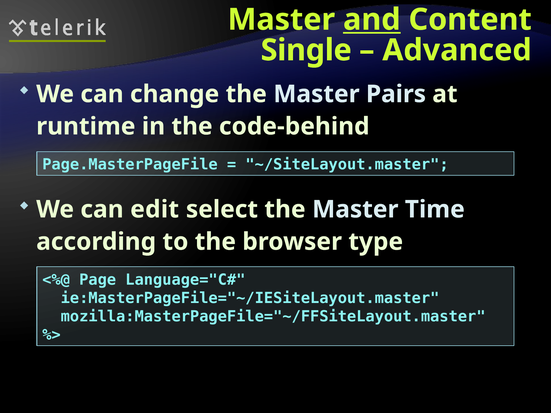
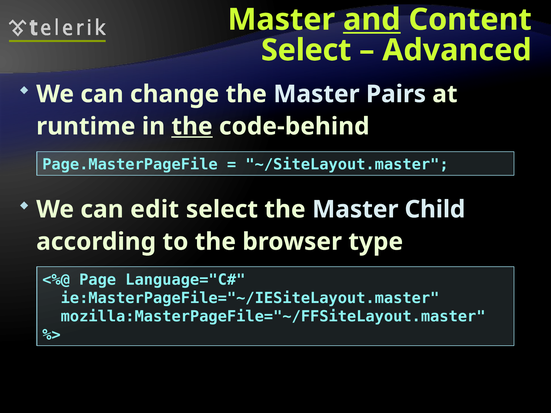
Single at (306, 50): Single -> Select
the at (192, 126) underline: none -> present
Time: Time -> Child
